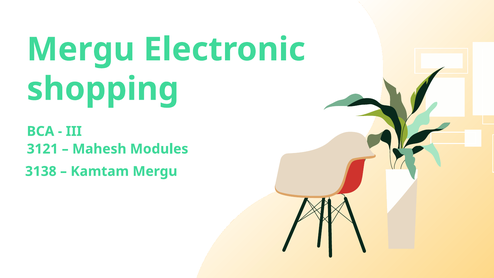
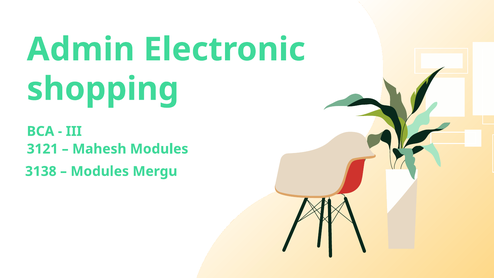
Mergu at (81, 49): Mergu -> Admin
Kamtam at (100, 171): Kamtam -> Modules
